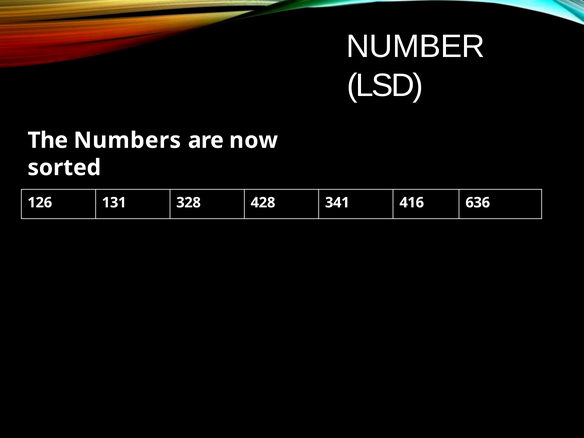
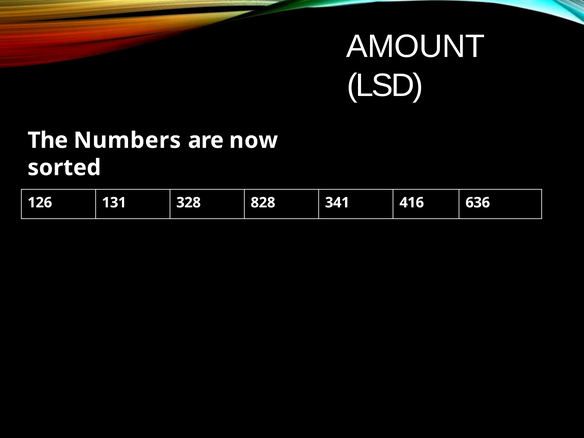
NUMBER: NUMBER -> AMOUNT
428: 428 -> 828
